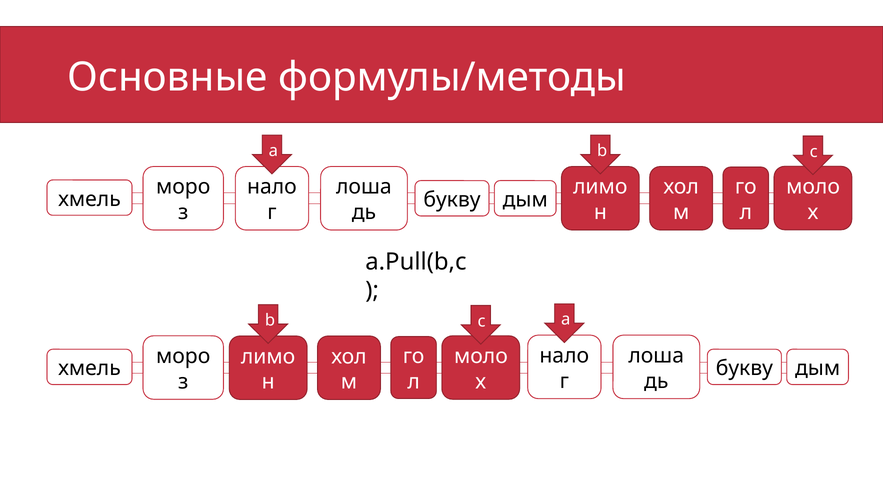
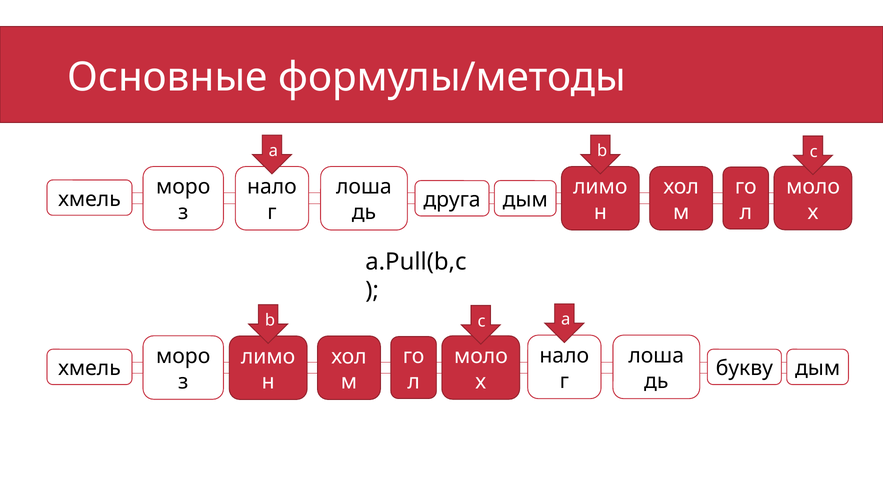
букву at (452, 200): букву -> друга
